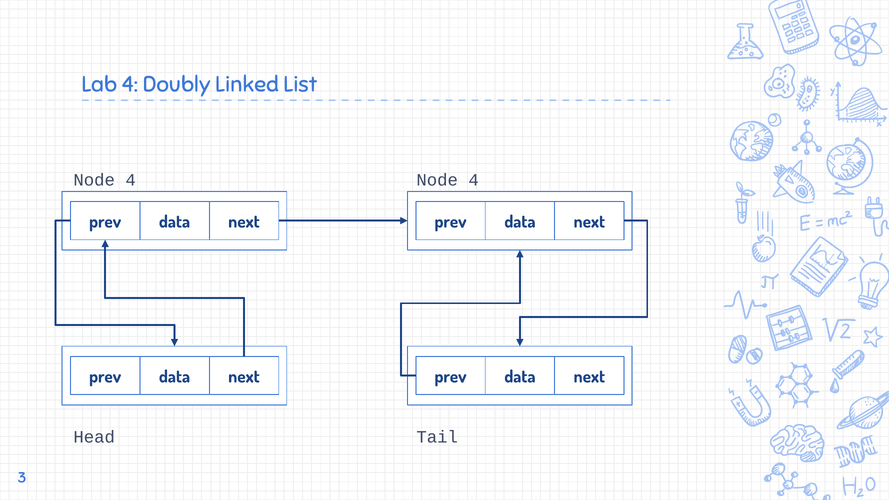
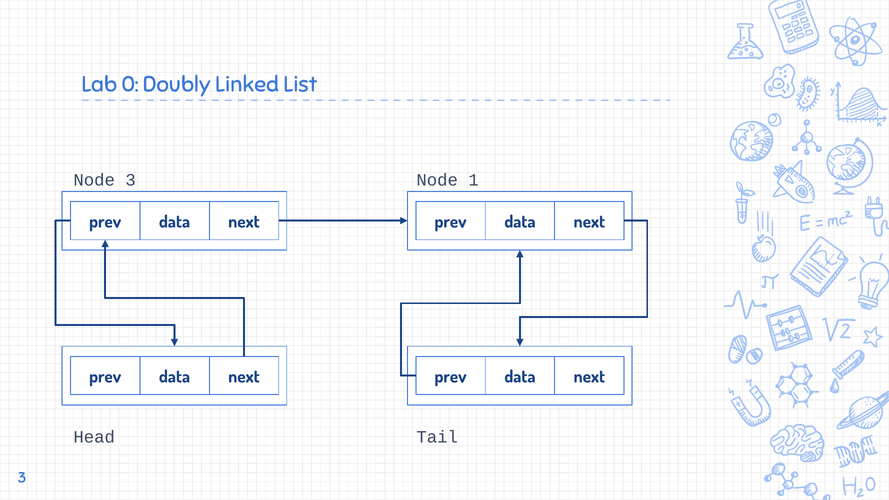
Lab 4: 4 -> 0
4 at (131, 180): 4 -> 3
4 at (474, 180): 4 -> 1
